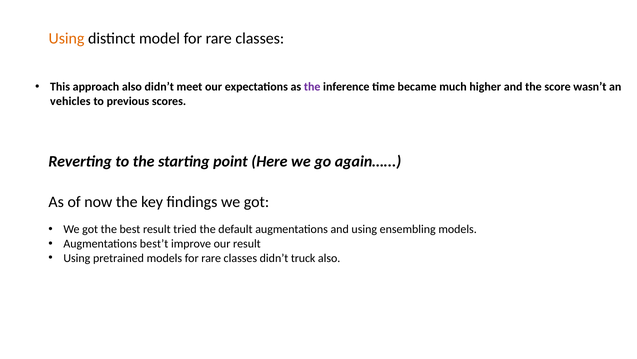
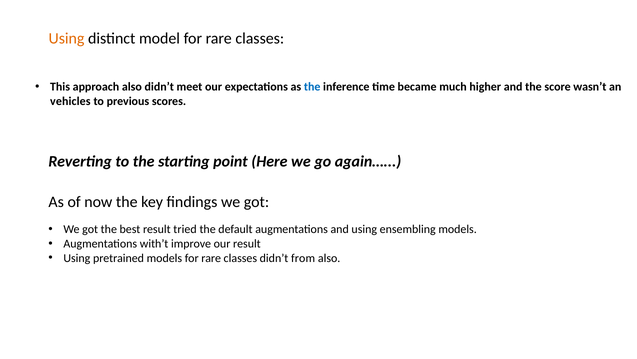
the at (312, 87) colour: purple -> blue
best’t: best’t -> with’t
truck: truck -> from
